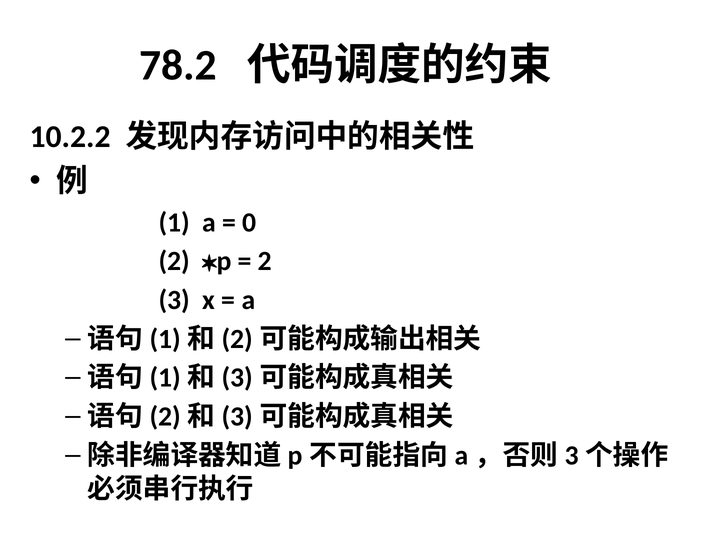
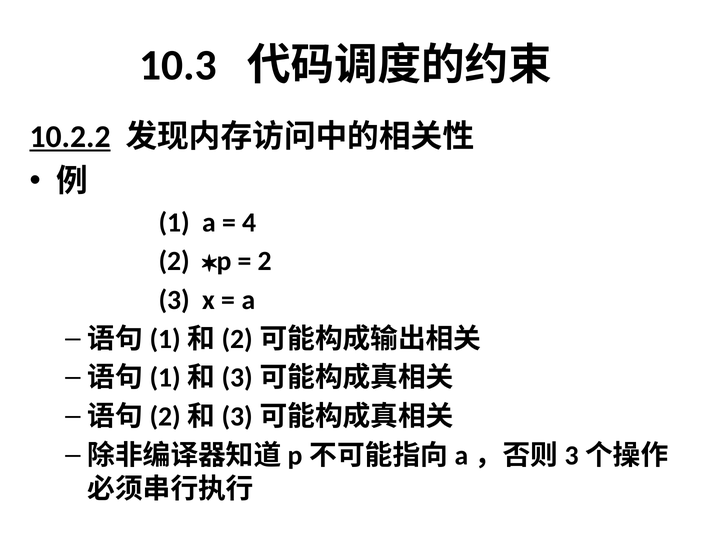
78.2: 78.2 -> 10.3
10.2.2 underline: none -> present
0: 0 -> 4
